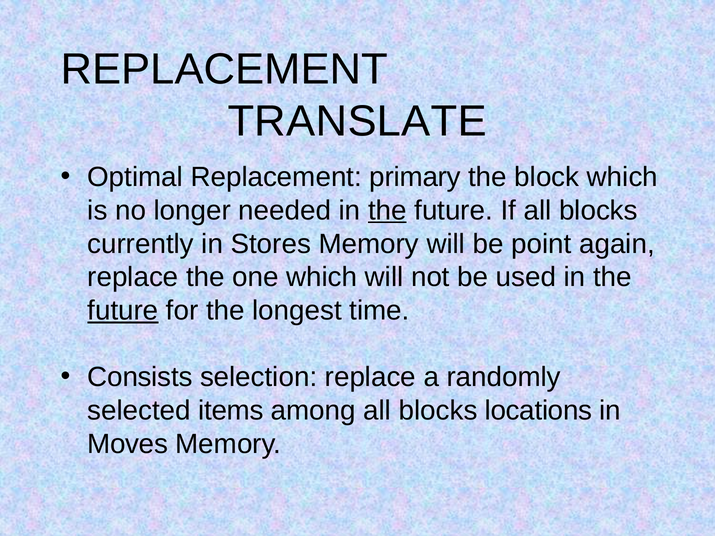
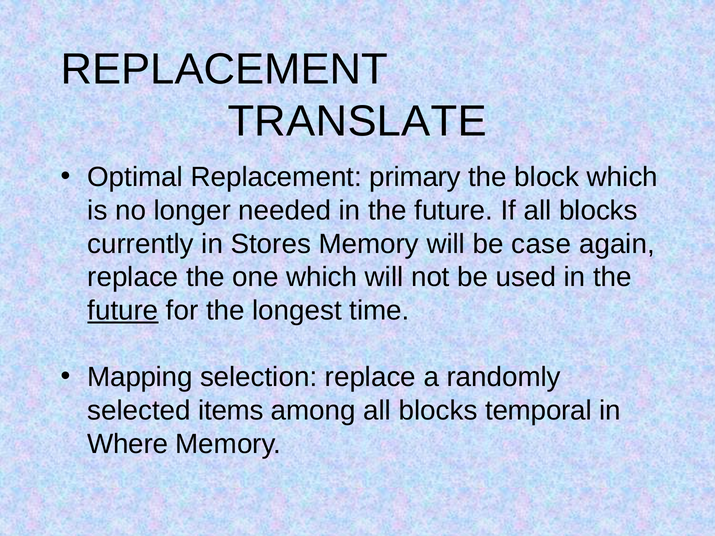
the at (387, 211) underline: present -> none
point: point -> case
Consists: Consists -> Mapping
locations: locations -> temporal
Moves: Moves -> Where
